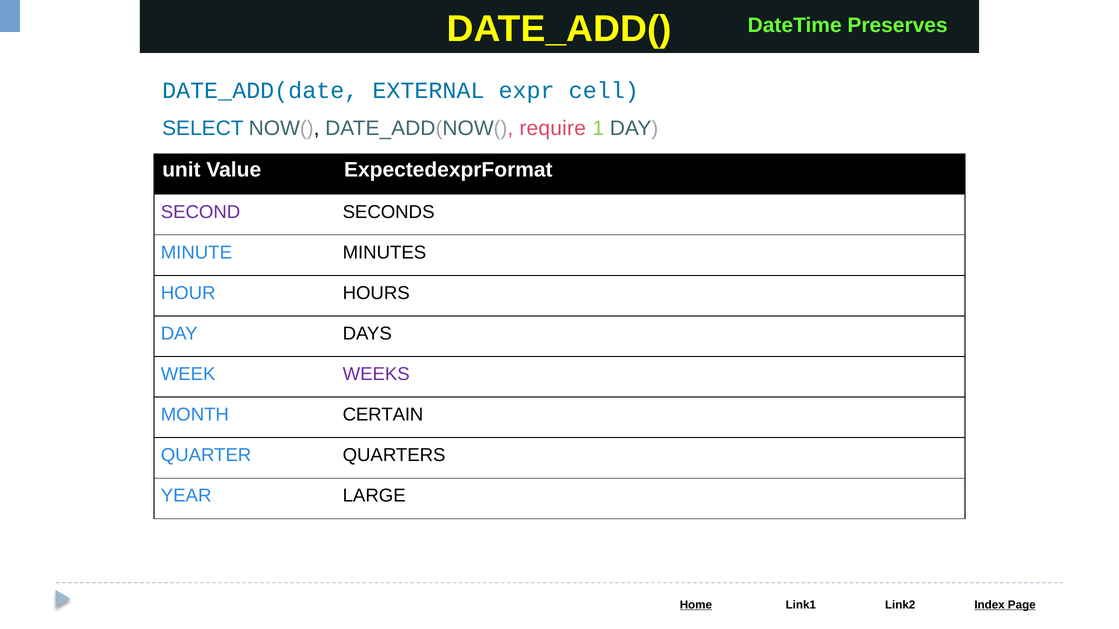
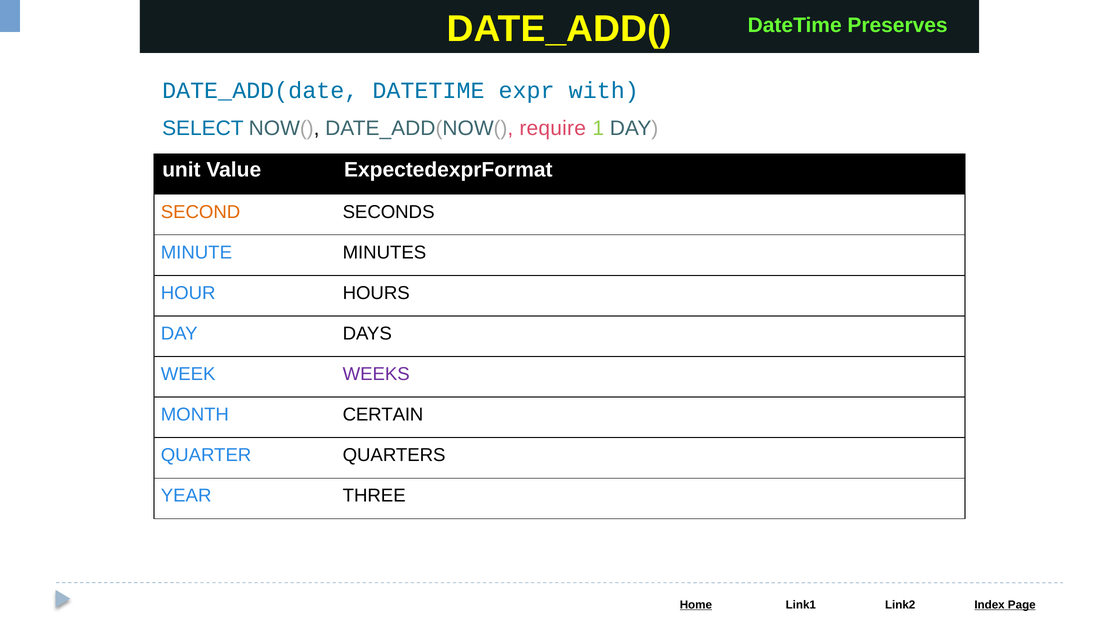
DATE_ADD(date EXTERNAL: EXTERNAL -> DATETIME
cell: cell -> with
SECOND colour: purple -> orange
LARGE: LARGE -> THREE
